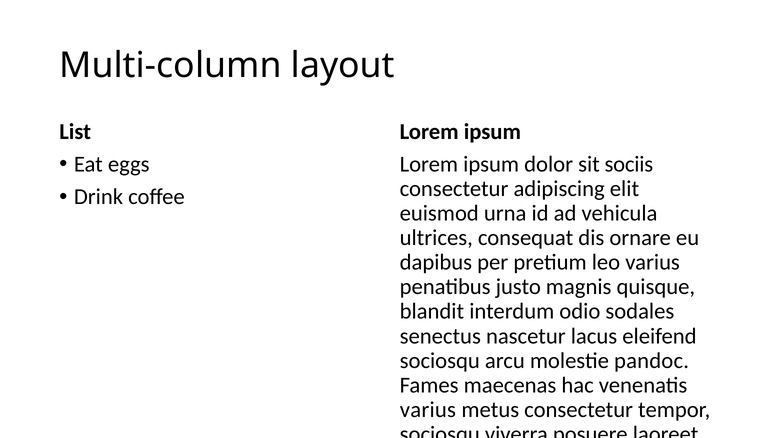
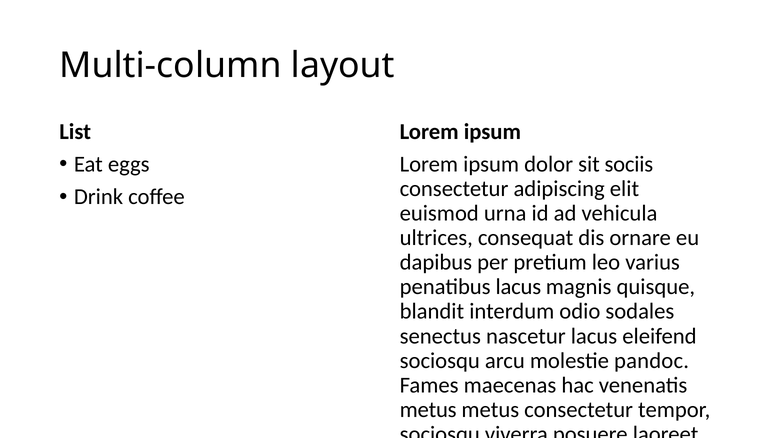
penatibus justo: justo -> lacus
varius at (428, 409): varius -> metus
